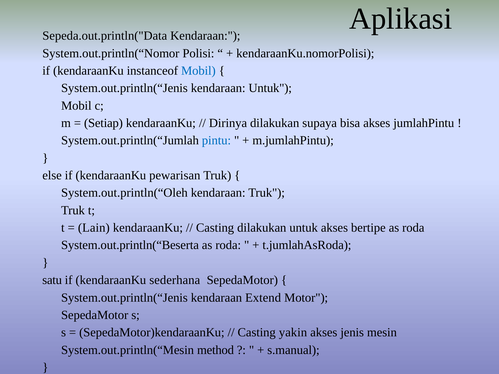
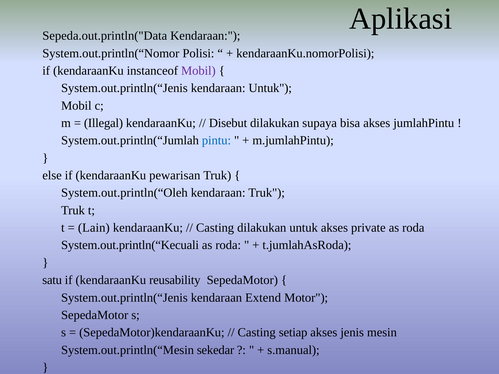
Mobil at (198, 71) colour: blue -> purple
Setiap: Setiap -> Illegal
Dirinya: Dirinya -> Disebut
bertipe: bertipe -> private
System.out.println(“Beserta: System.out.println(“Beserta -> System.out.println(“Kecuali
sederhana: sederhana -> reusability
yakin: yakin -> setiap
method: method -> sekedar
